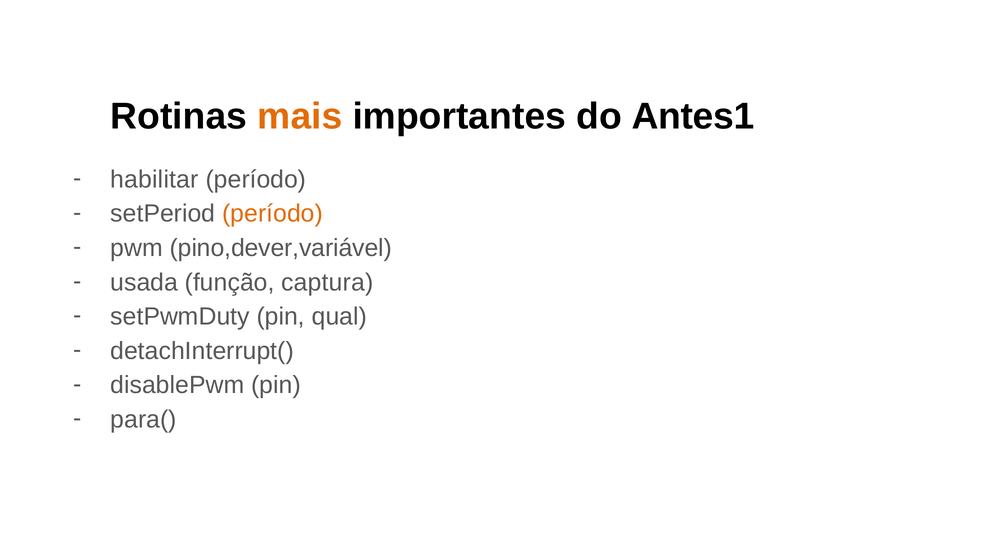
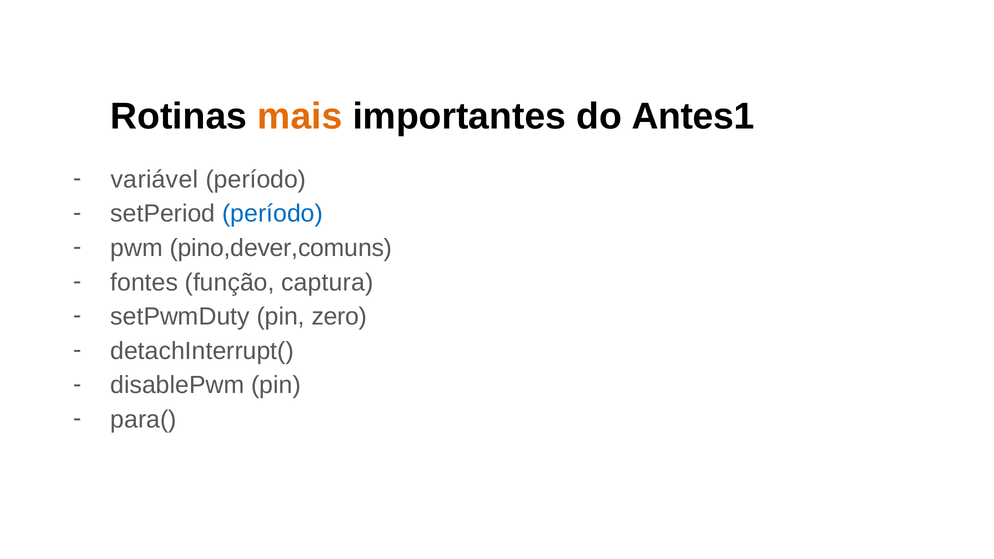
habilitar: habilitar -> variável
período at (273, 214) colour: orange -> blue
pino,dever,variável: pino,dever,variável -> pino,dever,comuns
usada: usada -> fontes
qual: qual -> zero
